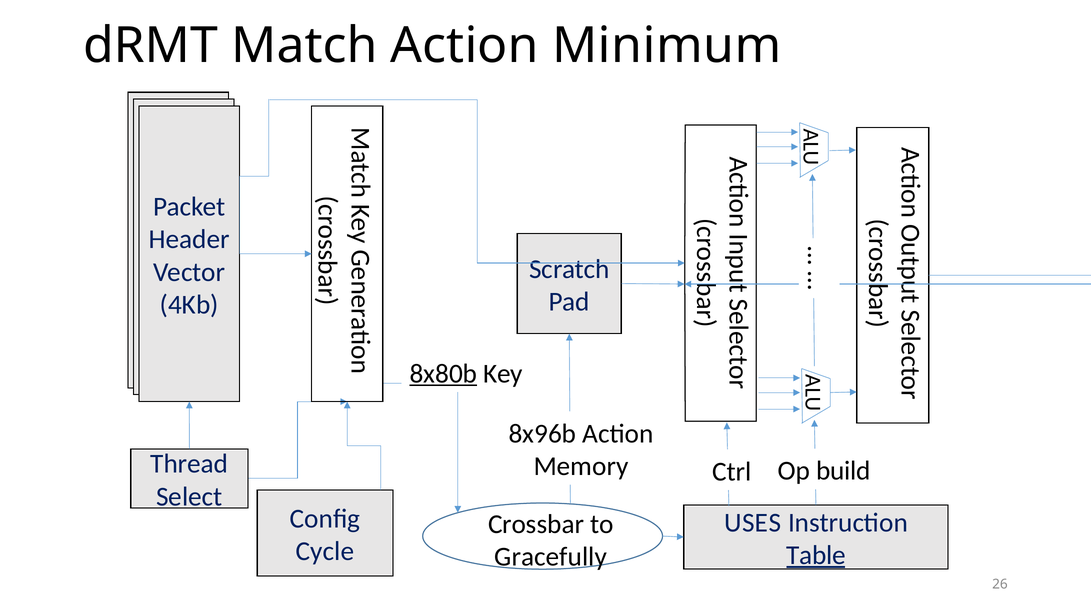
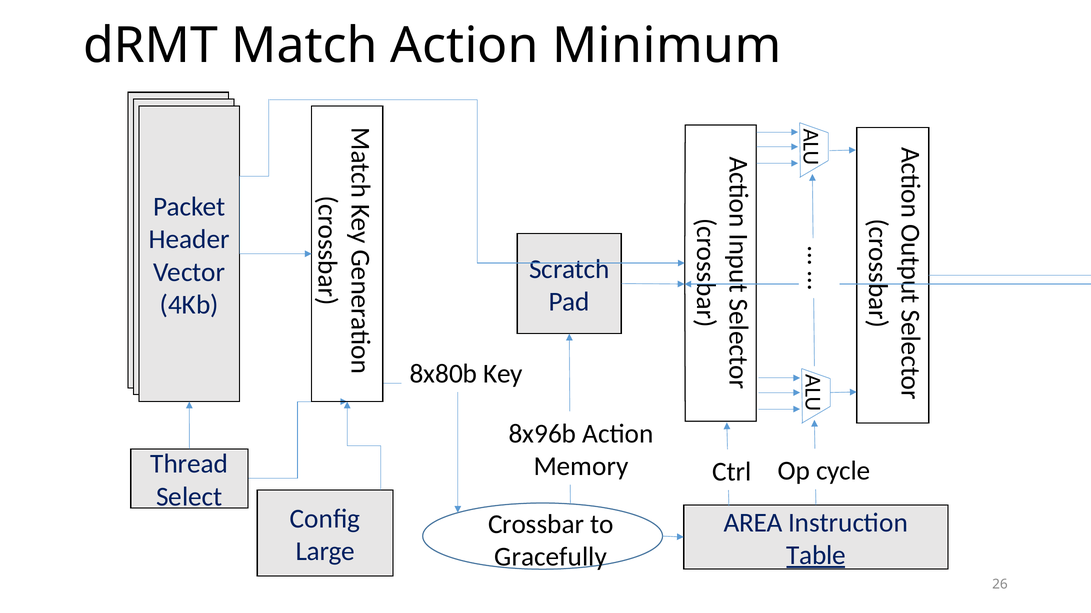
8x80b underline: present -> none
build: build -> cycle
USES: USES -> AREA
Cycle: Cycle -> Large
